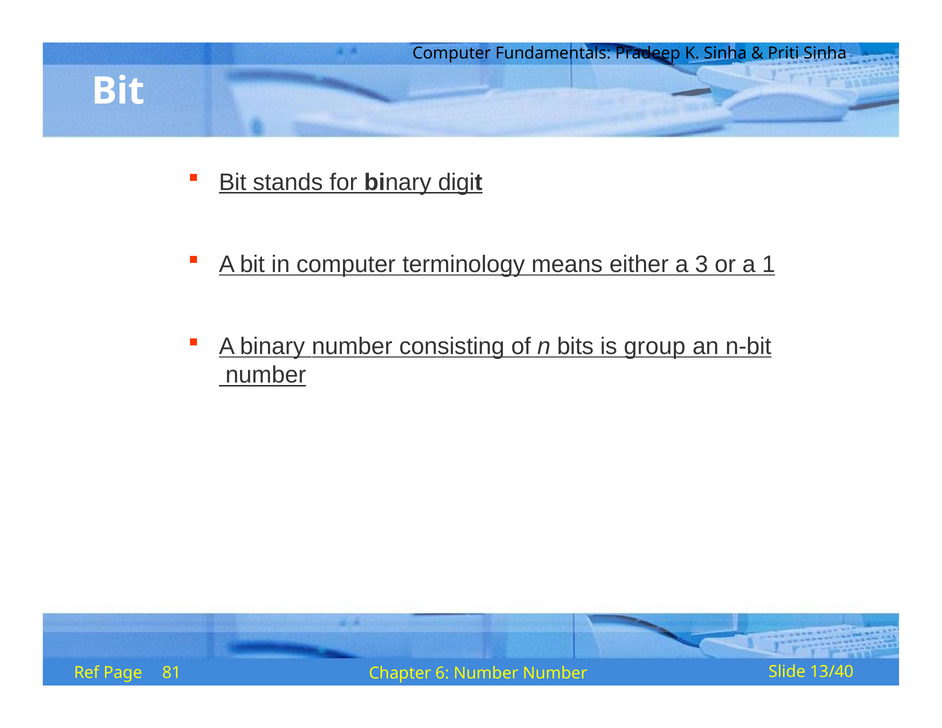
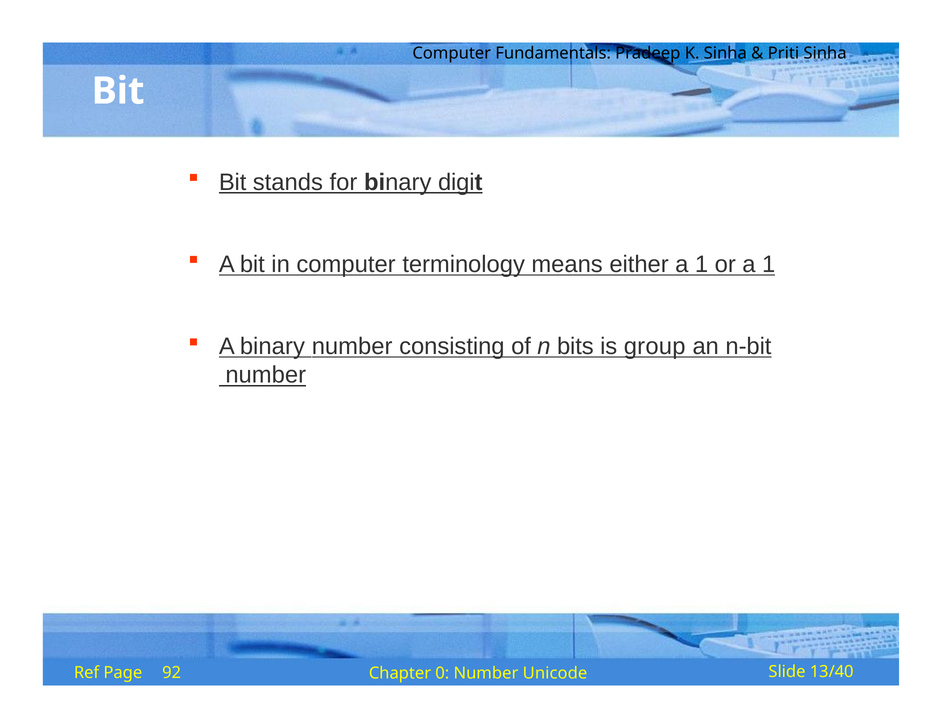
either a 3: 3 -> 1
81: 81 -> 92
6: 6 -> 0
Number Number: Number -> Unicode
